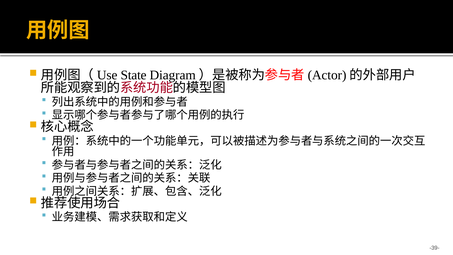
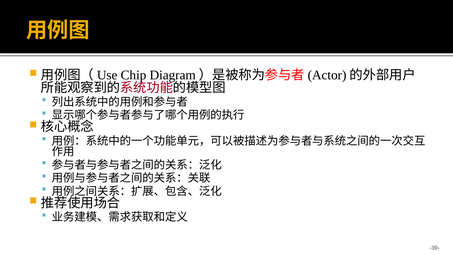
State: State -> Chip
